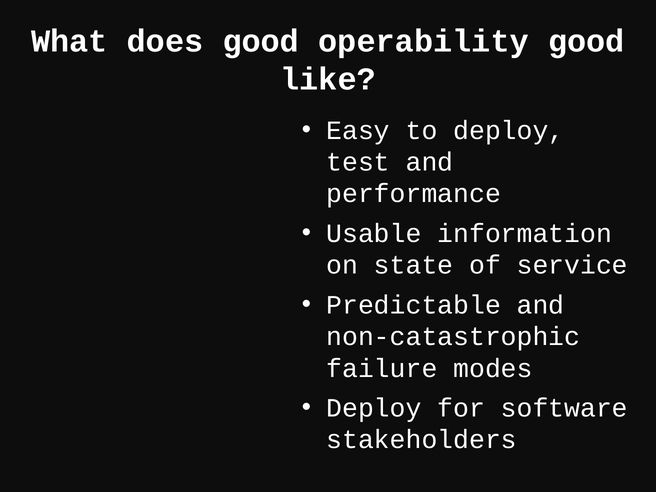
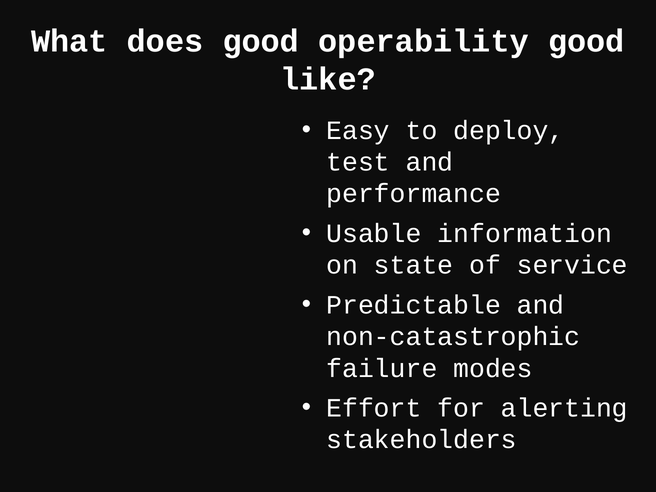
Deploy at (374, 408): Deploy -> Effort
software: software -> alerting
